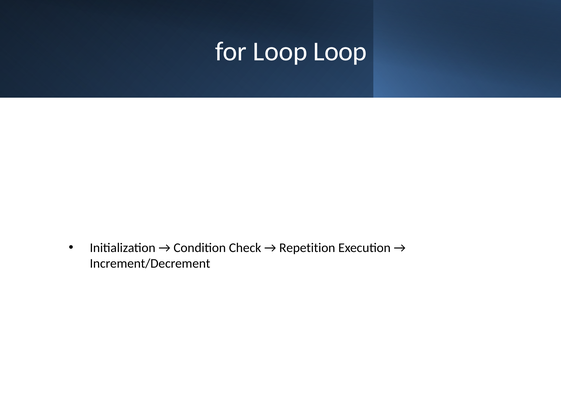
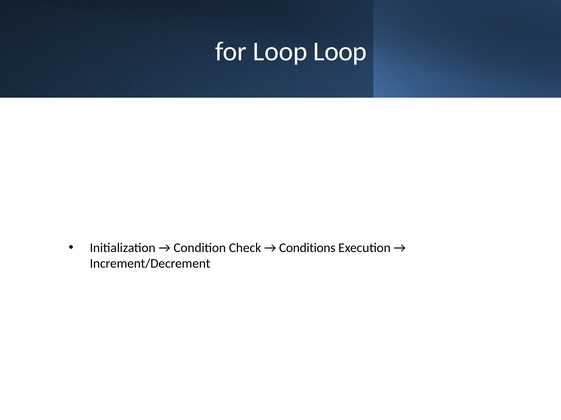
Repetition: Repetition -> Conditions
